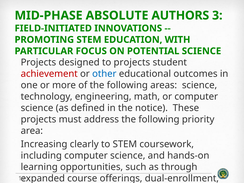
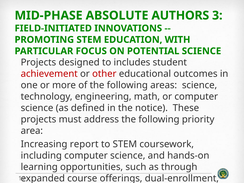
to projects: projects -> includes
other at (104, 74) colour: blue -> red
clearly: clearly -> report
